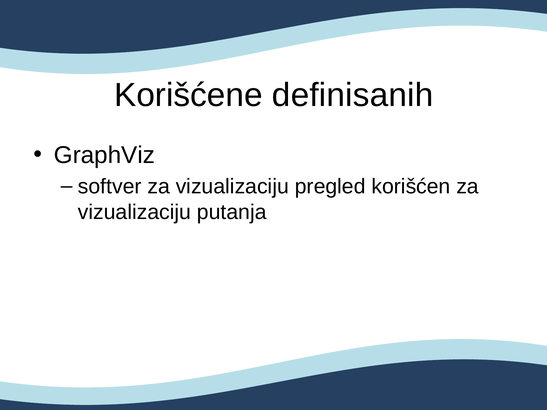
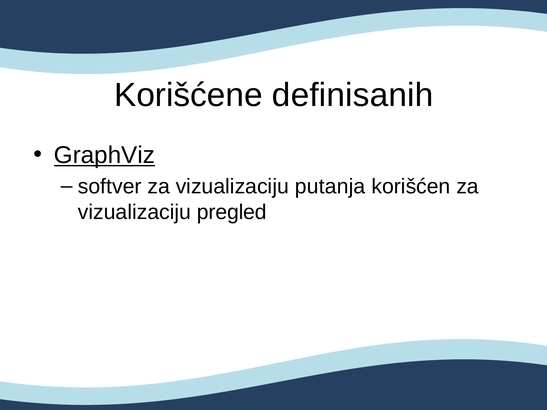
GraphViz underline: none -> present
pregled: pregled -> putanja
putanja: putanja -> pregled
